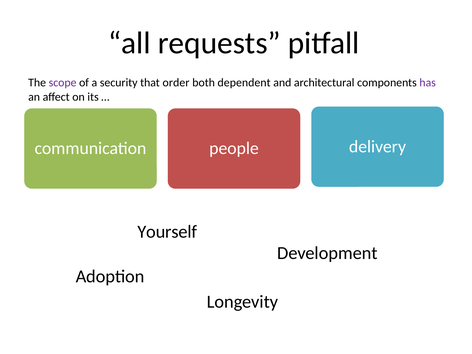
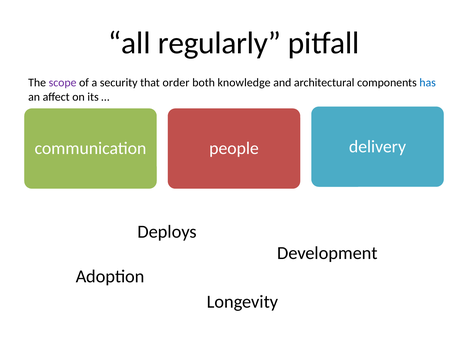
requests: requests -> regularly
dependent: dependent -> knowledge
has colour: purple -> blue
Yourself: Yourself -> Deploys
